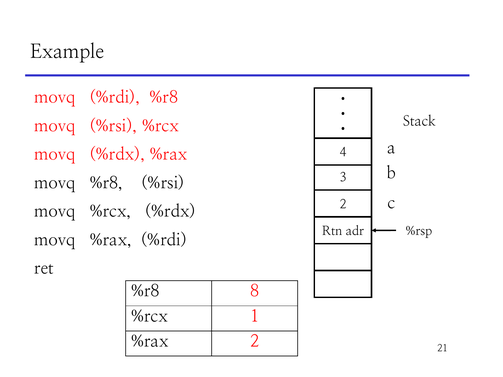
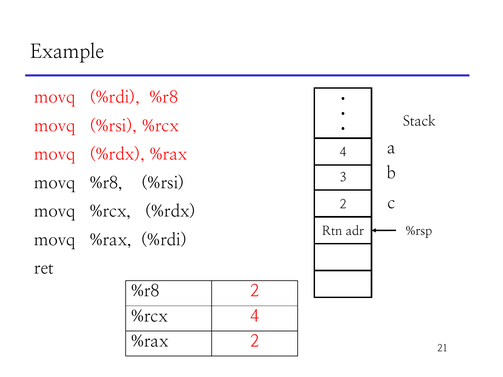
%r8 8: 8 -> 2
%rcx 1: 1 -> 4
